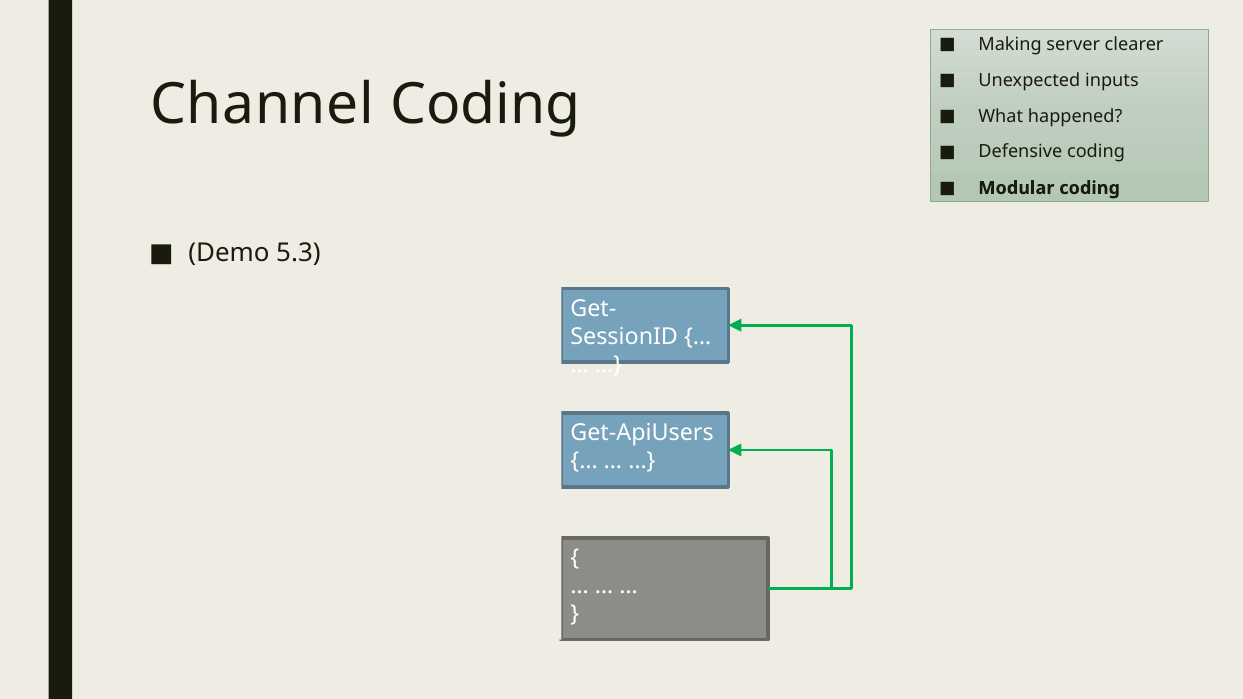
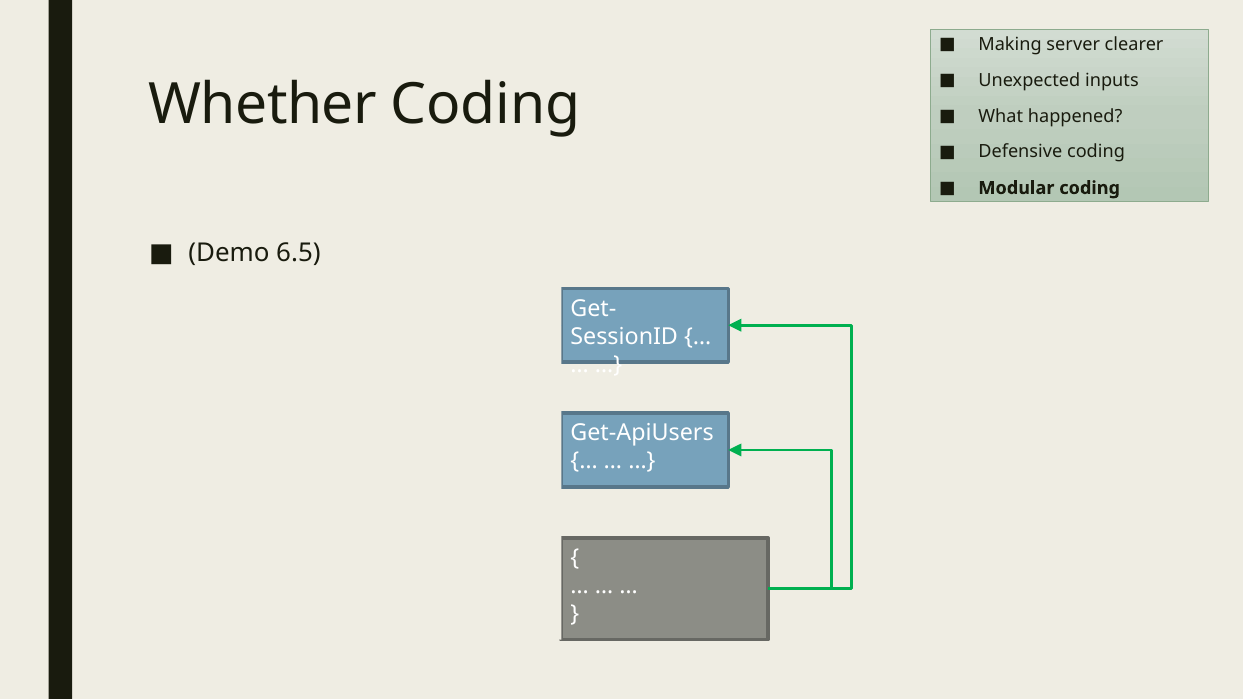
Channel: Channel -> Whether
5.3: 5.3 -> 6.5
